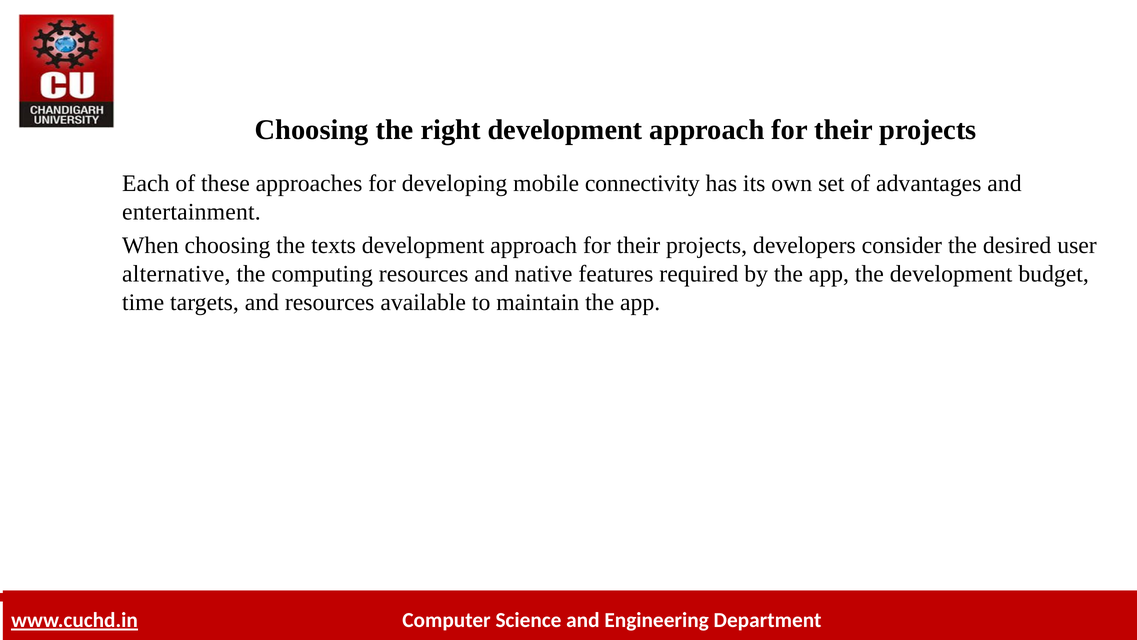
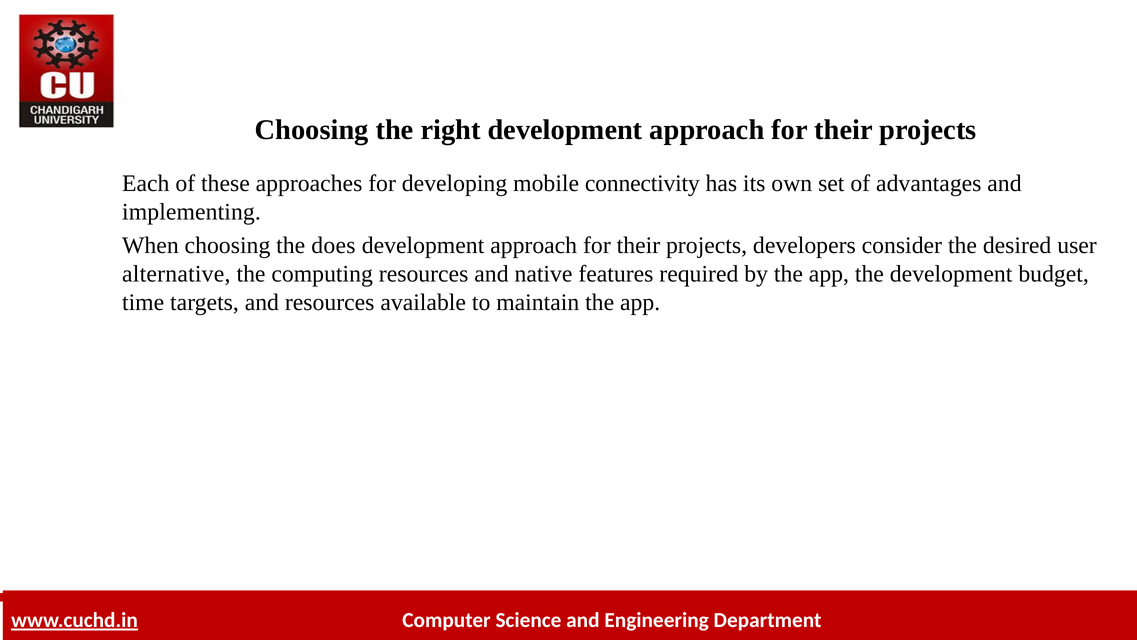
entertainment: entertainment -> implementing
texts: texts -> does
